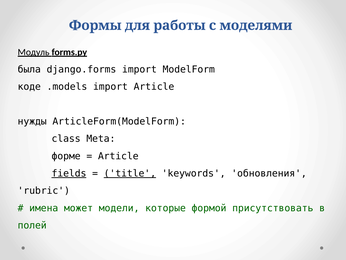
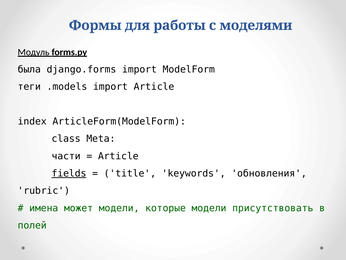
коде: коде -> теги
нужды: нужды -> index
форме: форме -> части
title underline: present -> none
которые формой: формой -> модели
